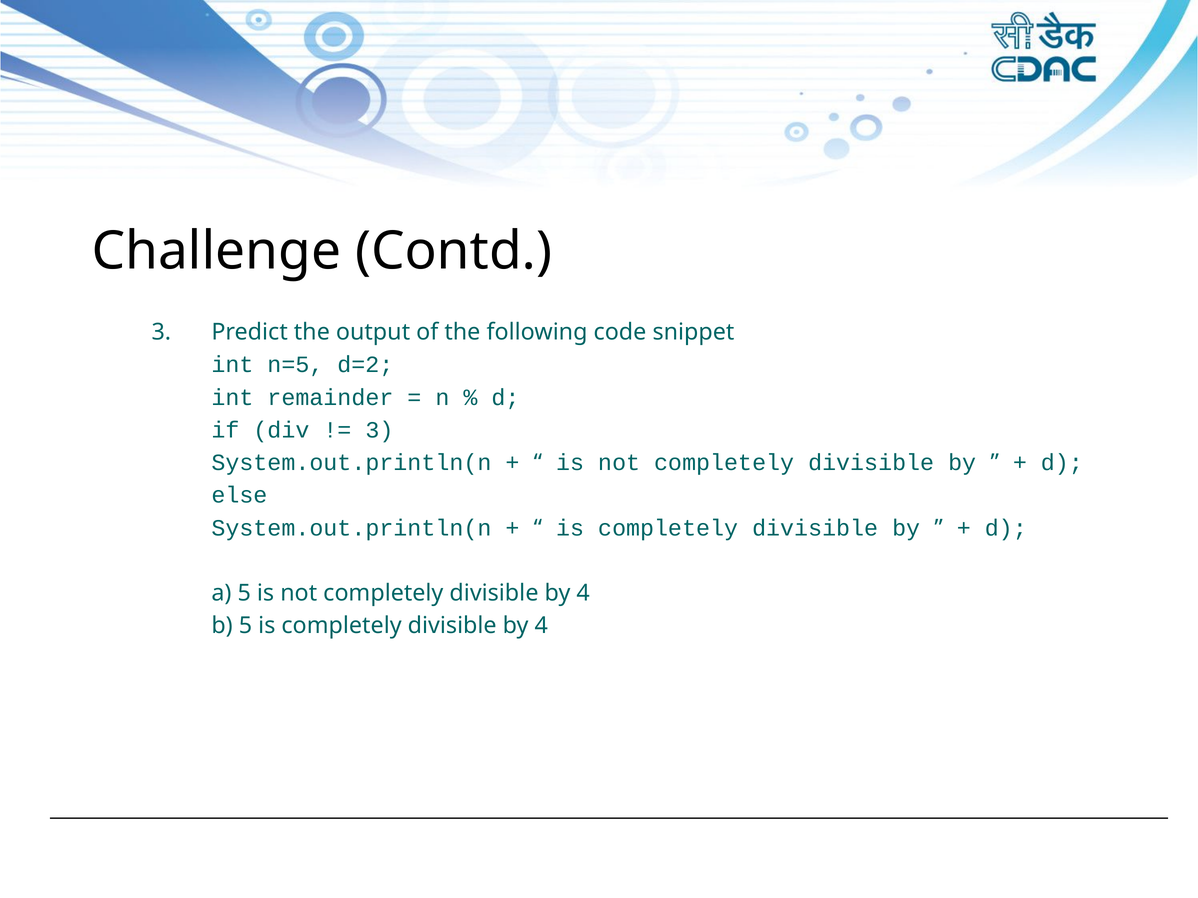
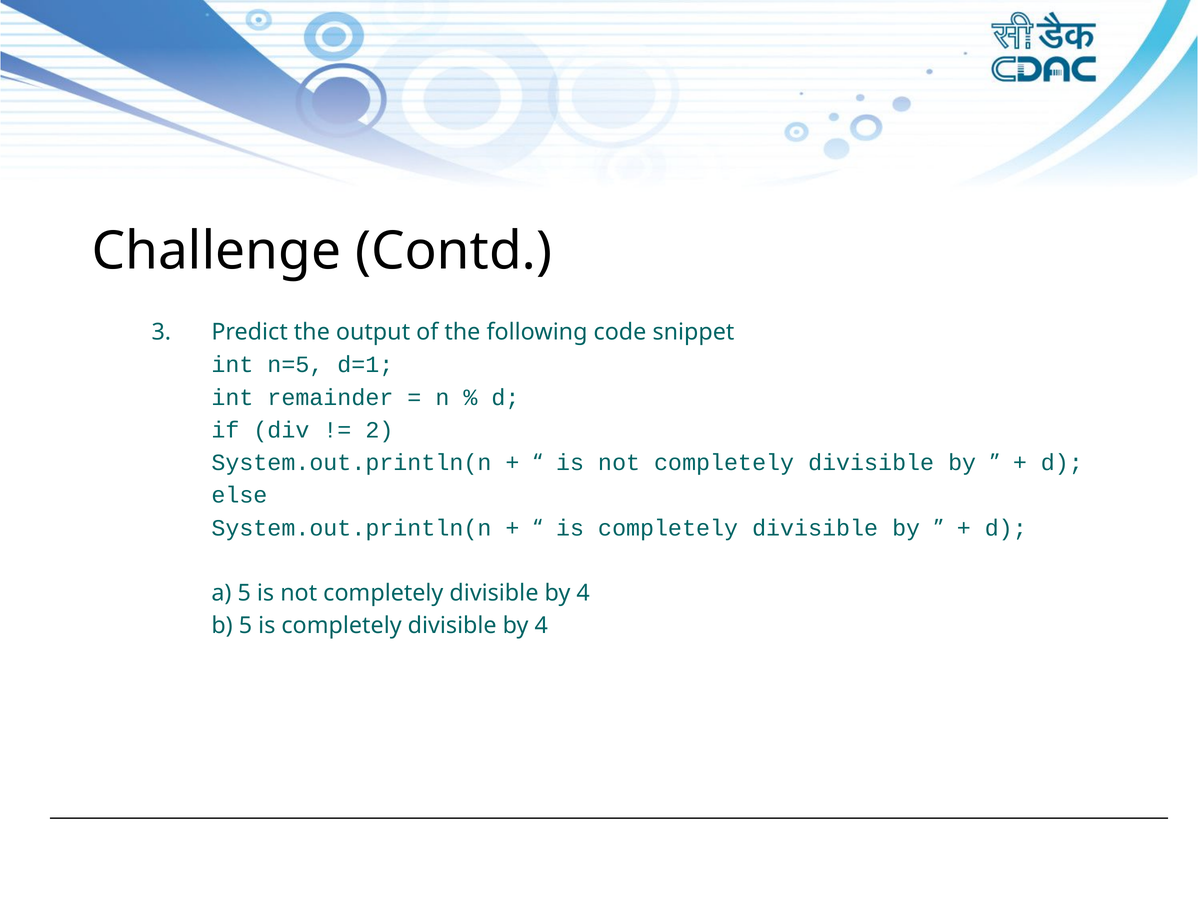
d=2: d=2 -> d=1
3 at (379, 430): 3 -> 2
